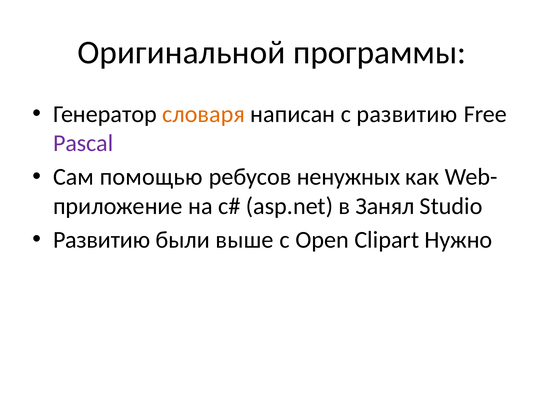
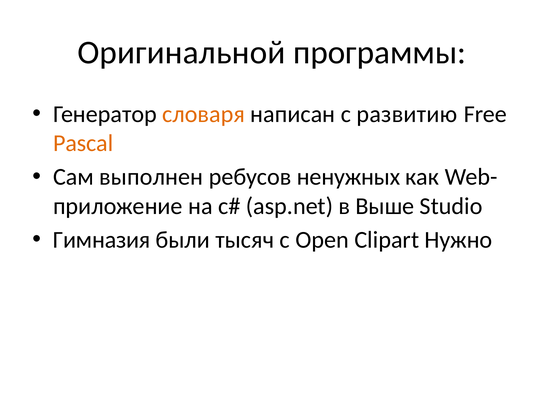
Pascal colour: purple -> orange
помощью: помощью -> выполнен
Занял: Занял -> Выше
Развитию at (102, 240): Развитию -> Гимназия
выше: выше -> тысяч
